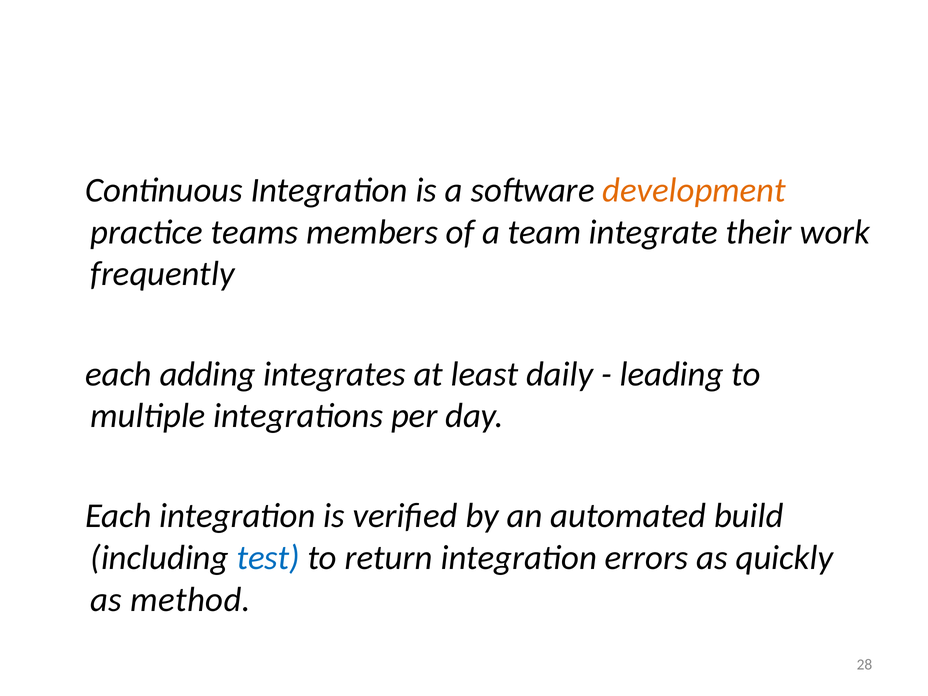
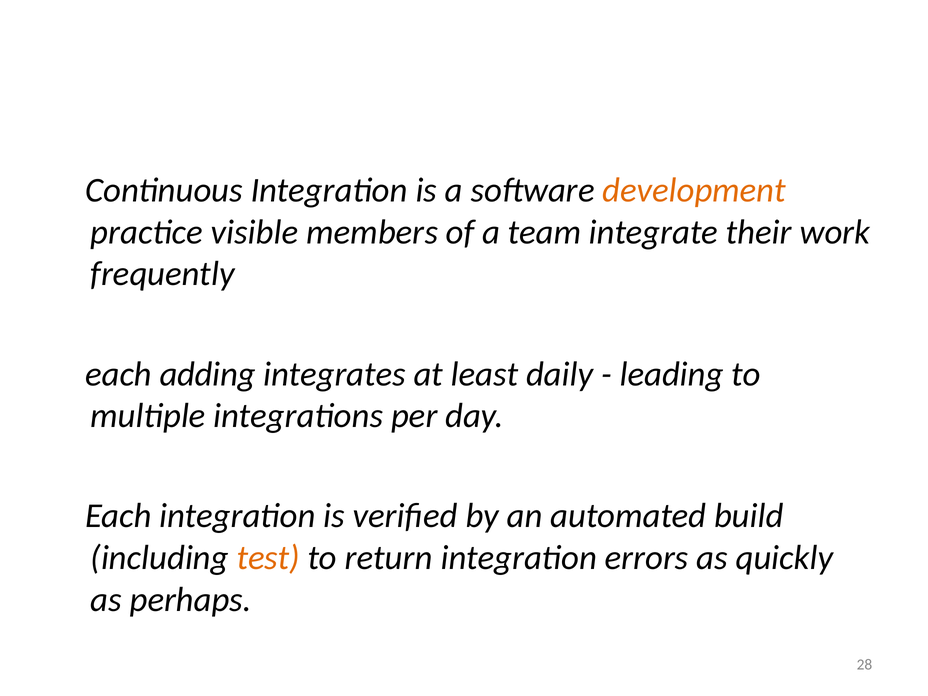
teams: teams -> visible
test colour: blue -> orange
method: method -> perhaps
